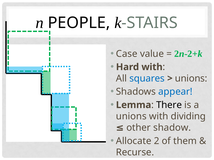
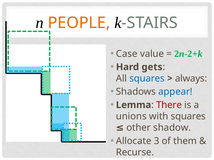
PEOPLE colour: black -> orange
Hard with: with -> gets
unions at (191, 79): unions -> always
There colour: black -> red
with dividing: dividing -> squares
2: 2 -> 3
